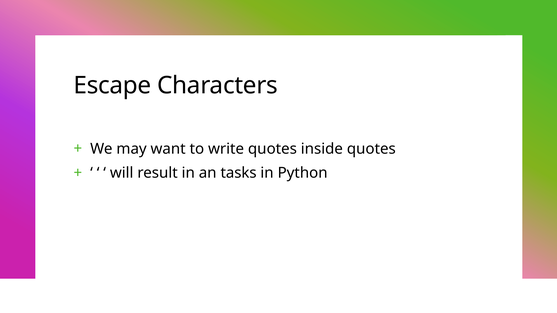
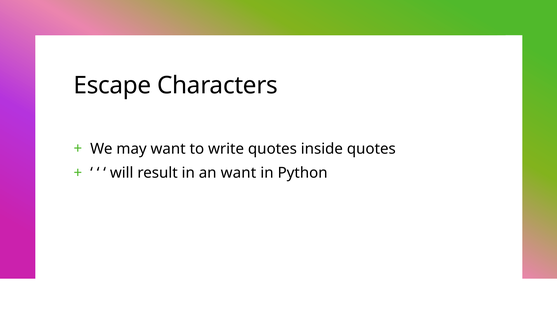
an tasks: tasks -> want
